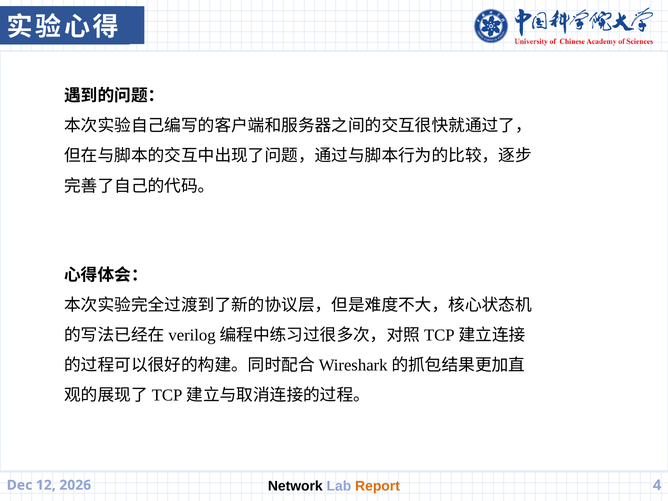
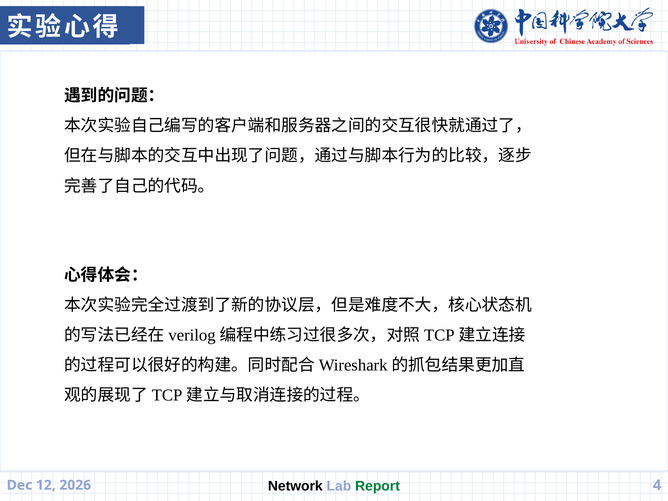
Report colour: orange -> green
